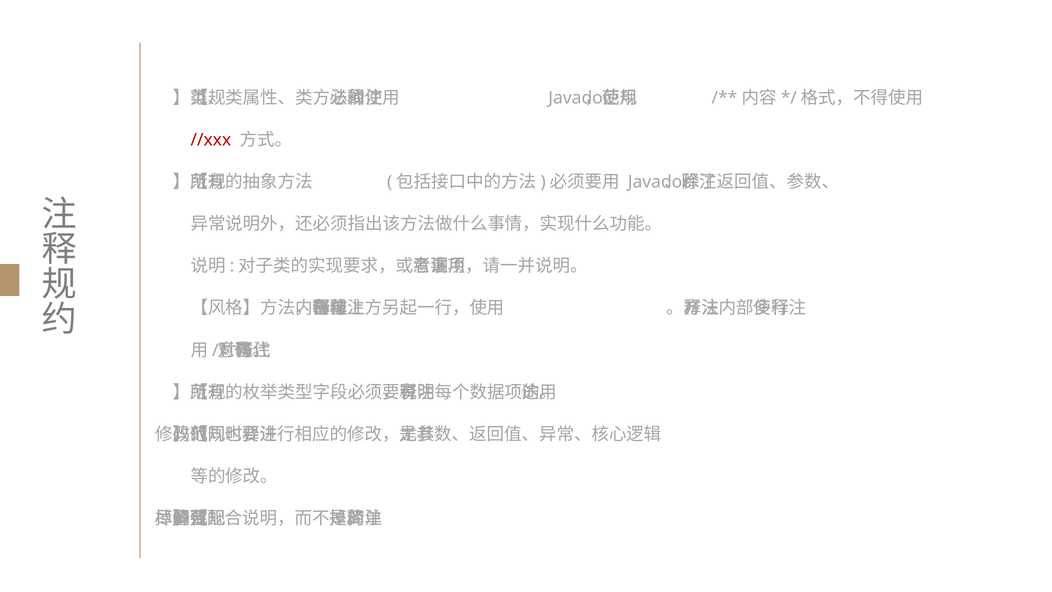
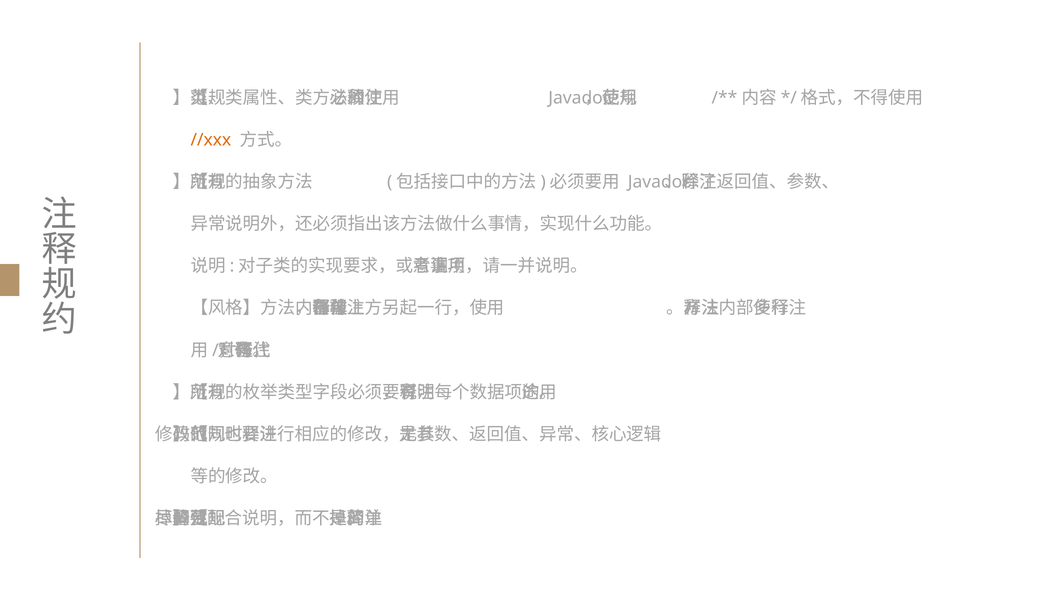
//xxx colour: red -> orange
